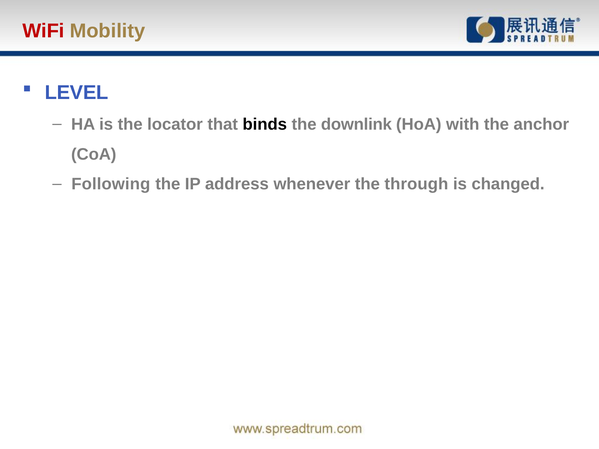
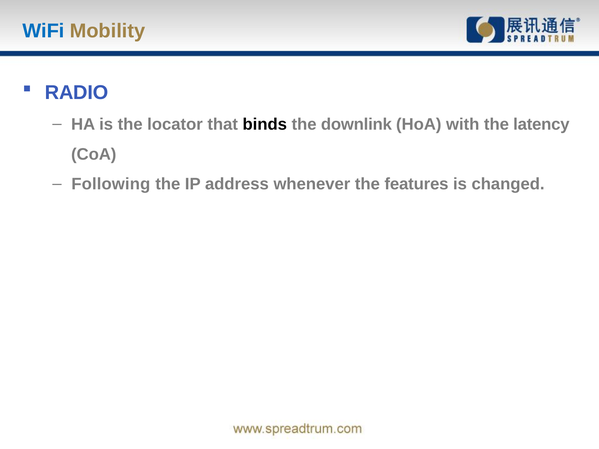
WiFi colour: red -> blue
LEVEL: LEVEL -> RADIO
anchor: anchor -> latency
through: through -> features
